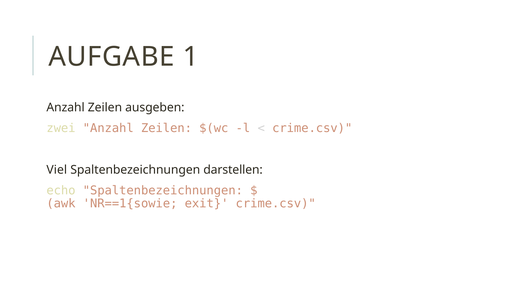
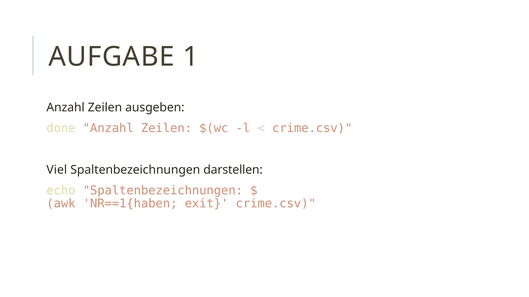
zwei: zwei -> done
NR==1{sowie: NR==1{sowie -> NR==1{haben
